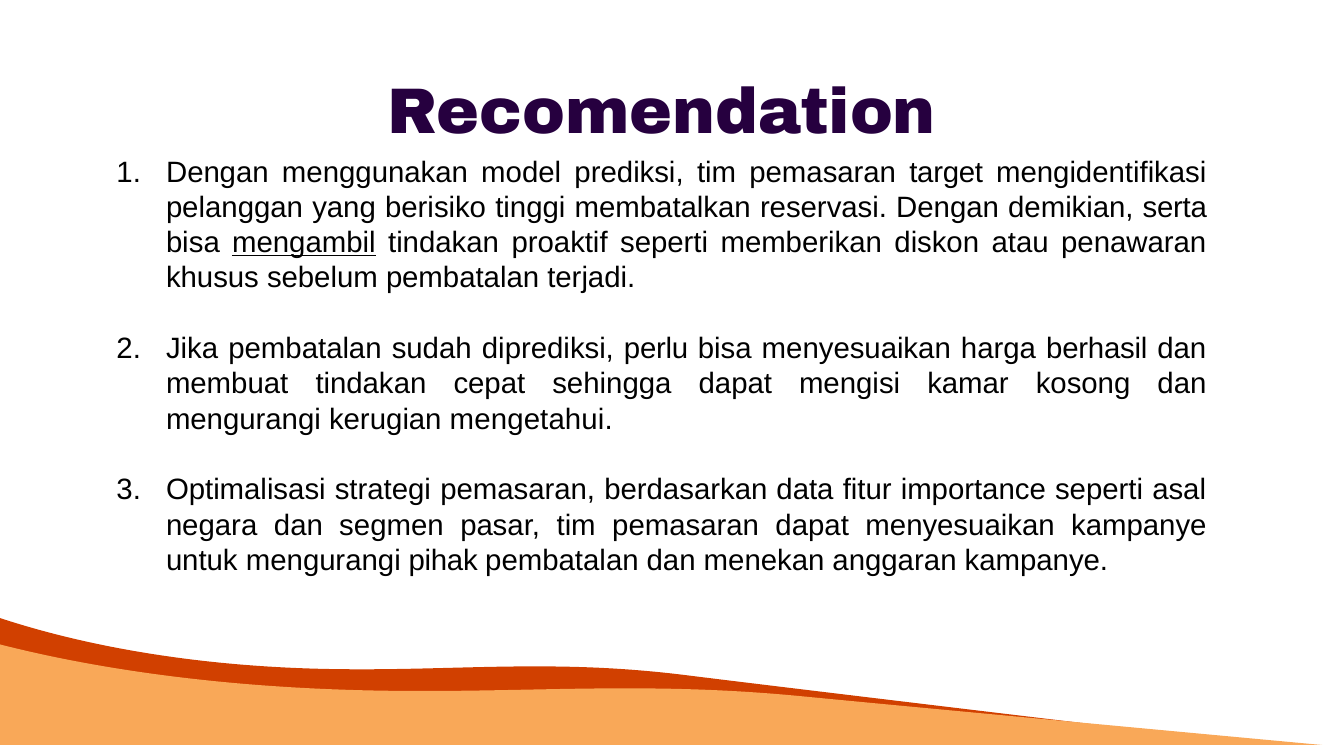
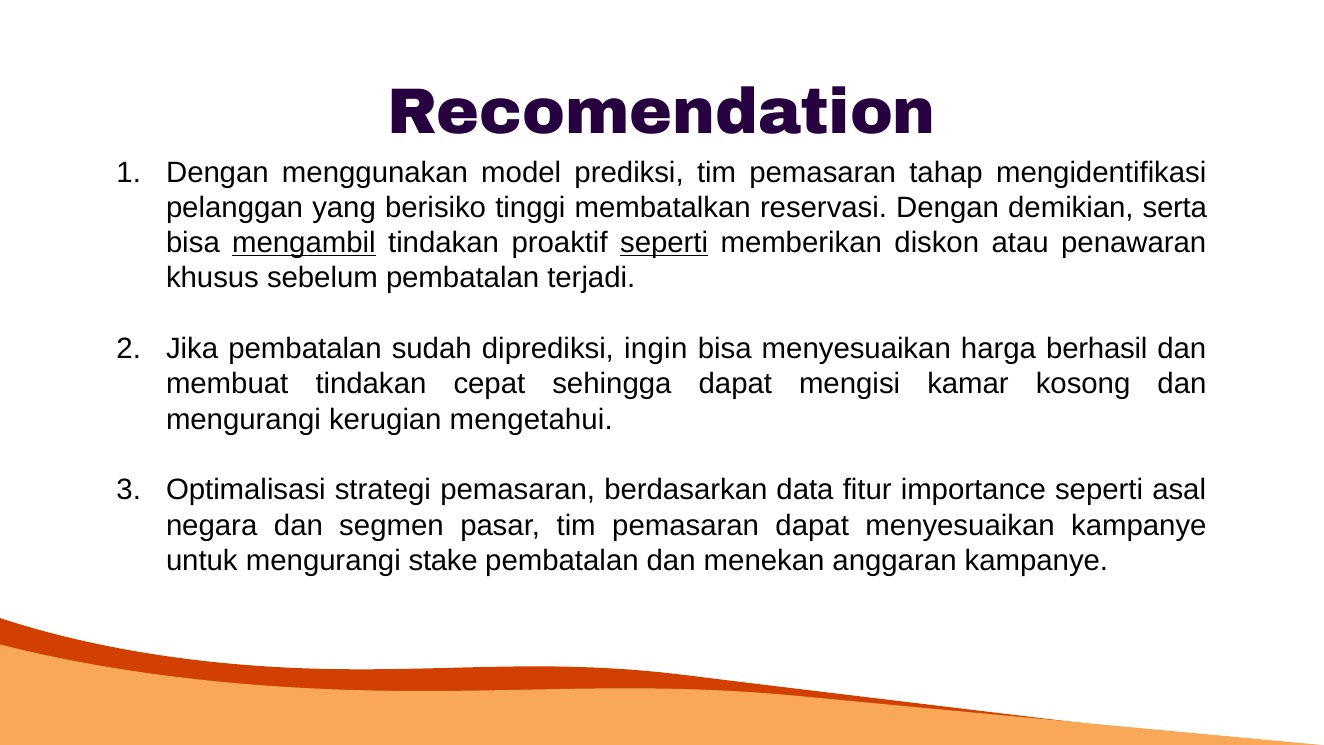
target: target -> tahap
seperti at (664, 243) underline: none -> present
perlu: perlu -> ingin
pihak: pihak -> stake
